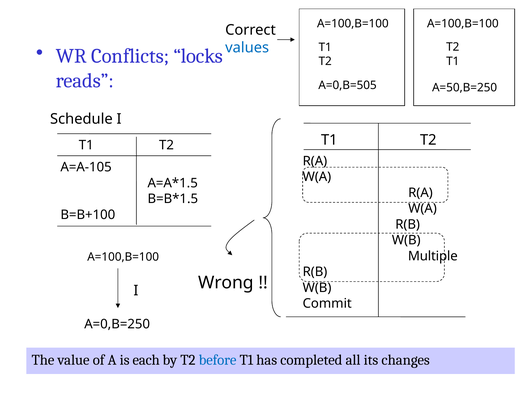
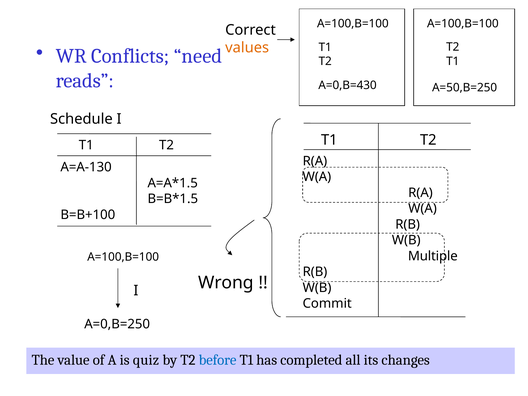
values colour: blue -> orange
locks: locks -> need
A=0,B=505: A=0,B=505 -> A=0,B=430
A=A-105: A=A-105 -> A=A-130
each: each -> quiz
